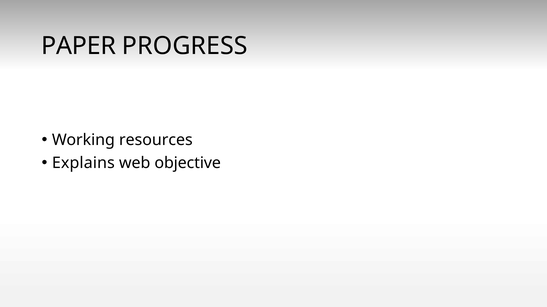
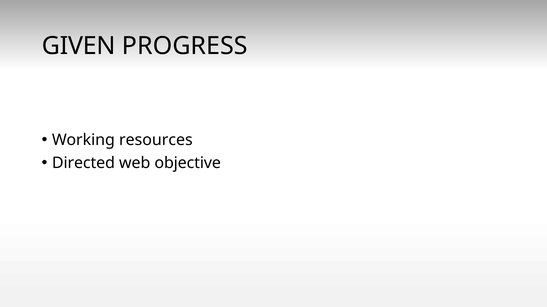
PAPER: PAPER -> GIVEN
Explains: Explains -> Directed
